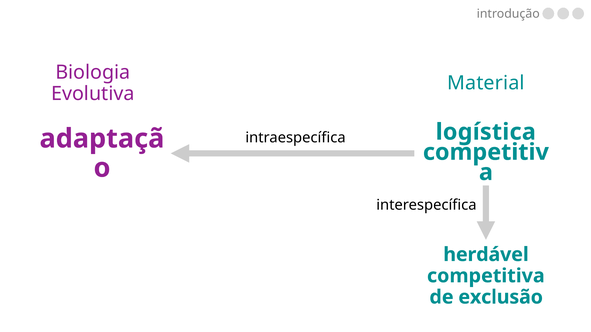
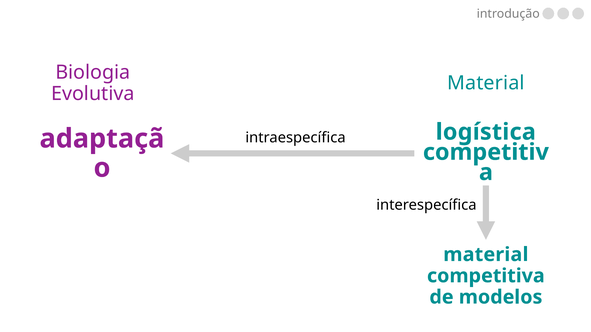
herdável at (486, 255): herdável -> material
exclusão: exclusão -> modelos
